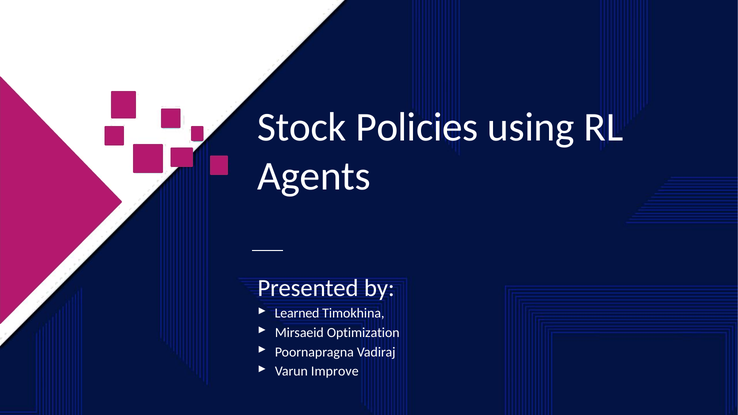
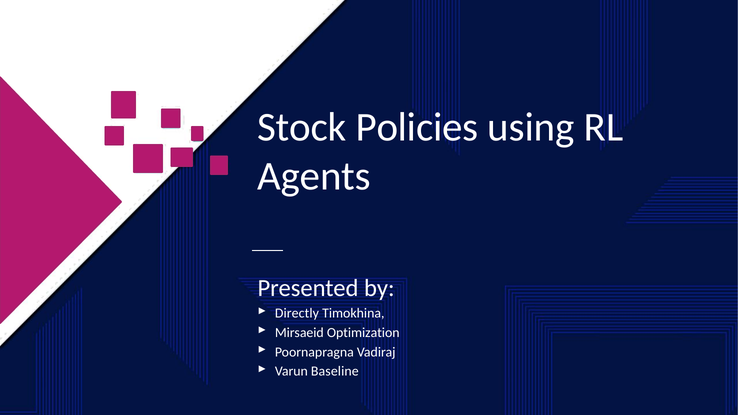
Learned: Learned -> Directly
Improve: Improve -> Baseline
